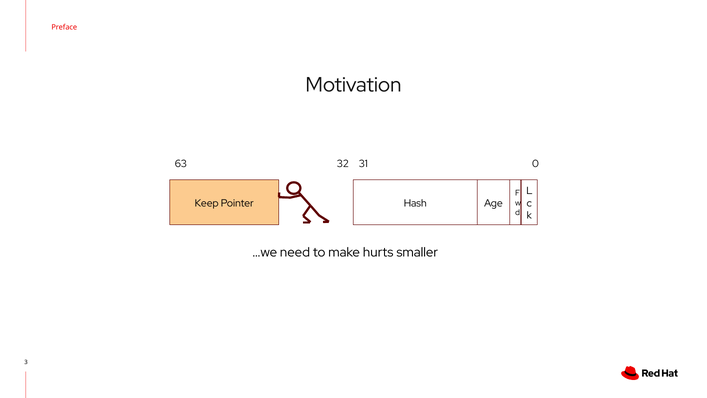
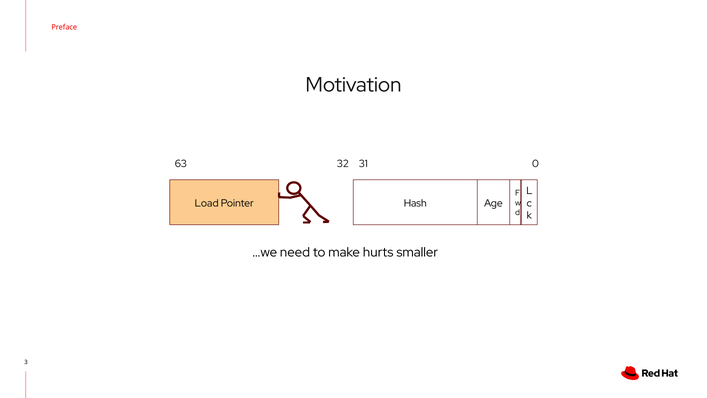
Keep: Keep -> Load
